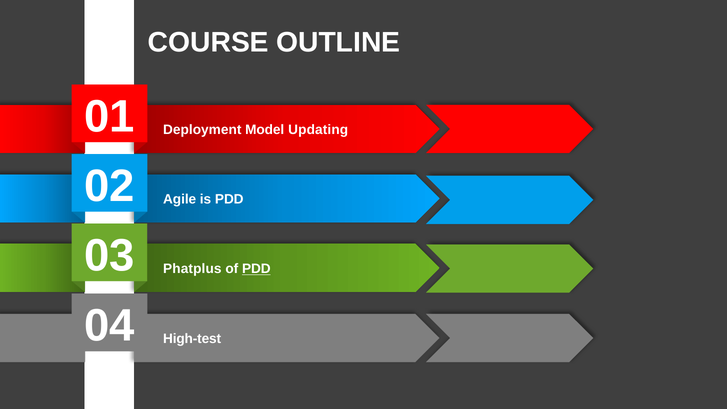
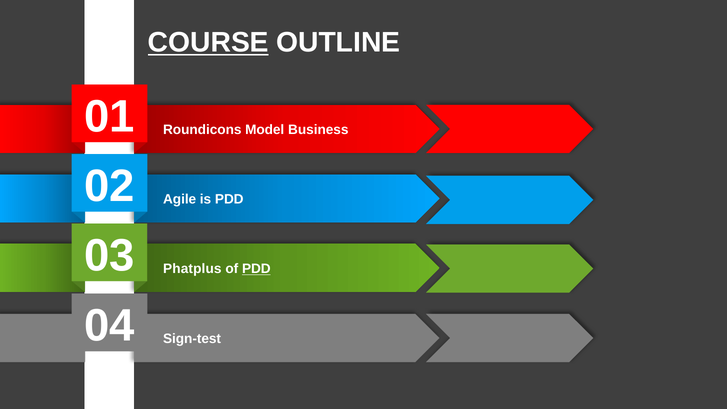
COURSE underline: none -> present
Deployment: Deployment -> Roundicons
Updating: Updating -> Business
High-test: High-test -> Sign-test
